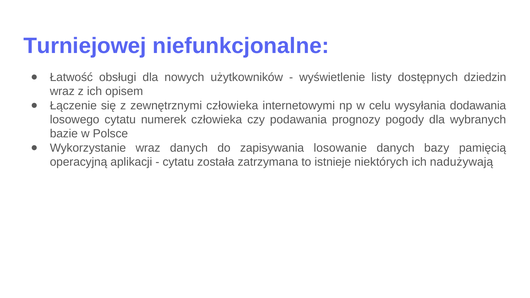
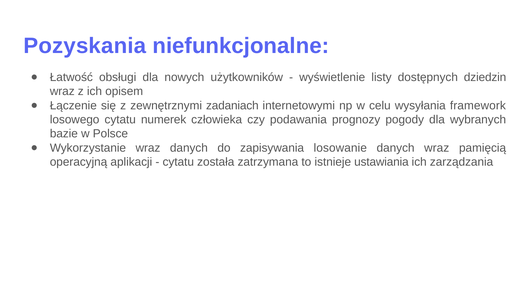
Turniejowej: Turniejowej -> Pozyskania
zewnętrznymi człowieka: człowieka -> zadaniach
dodawania: dodawania -> framework
danych bazy: bazy -> wraz
niektórych: niektórych -> ustawiania
nadużywają: nadużywają -> zarządzania
